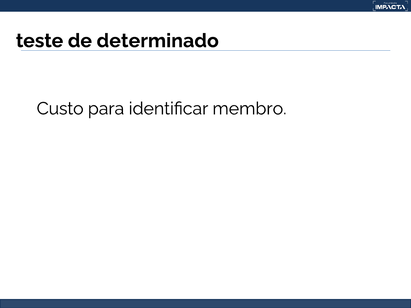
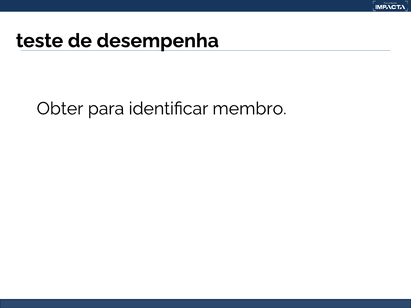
determinado: determinado -> desempenha
Custo: Custo -> Obter
